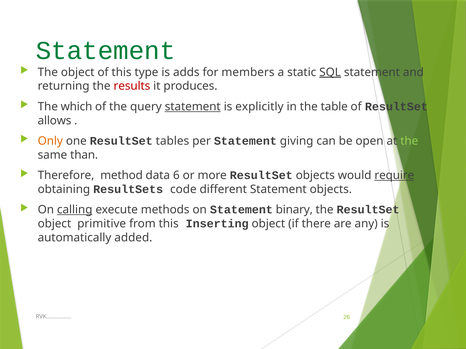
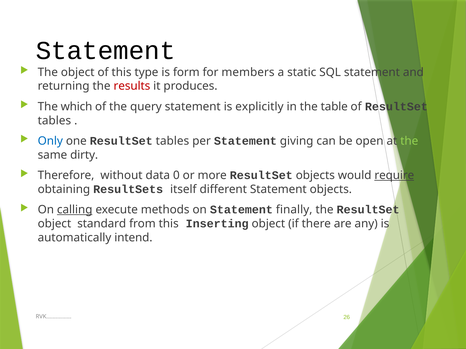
Statement at (106, 51) colour: green -> black
adds: adds -> form
SQL underline: present -> none
statement at (193, 107) underline: present -> none
allows at (55, 121): allows -> tables
Only colour: orange -> blue
than: than -> dirty
method: method -> without
6: 6 -> 0
code: code -> itself
binary: binary -> finally
primitive: primitive -> standard
added: added -> intend
